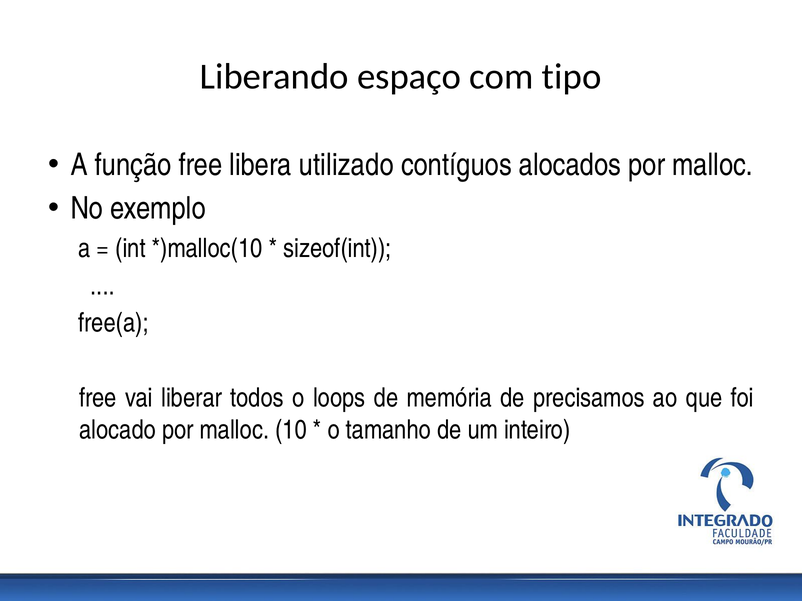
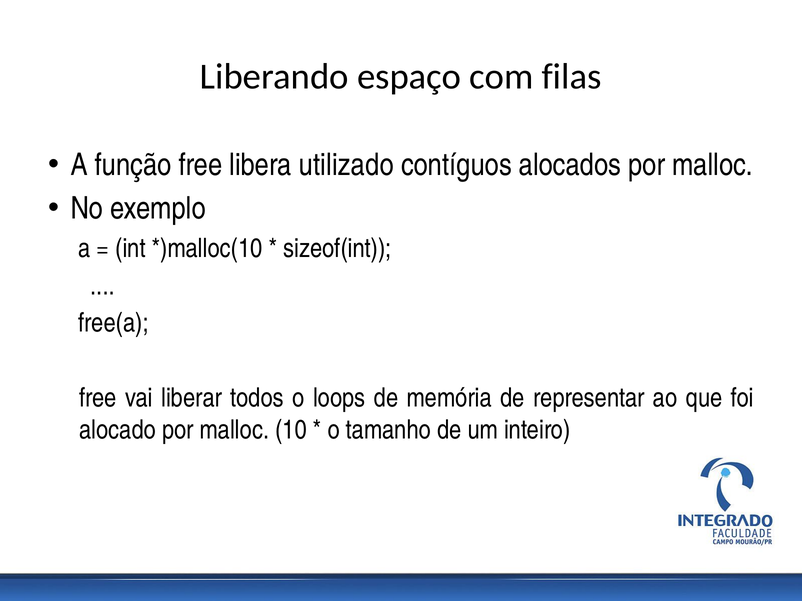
tipo: tipo -> filas
precisamos: precisamos -> representar
